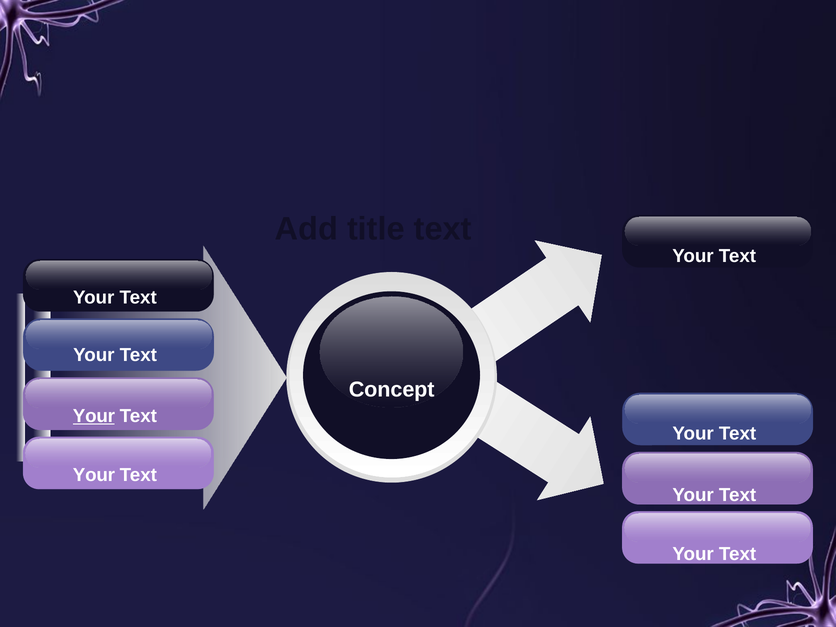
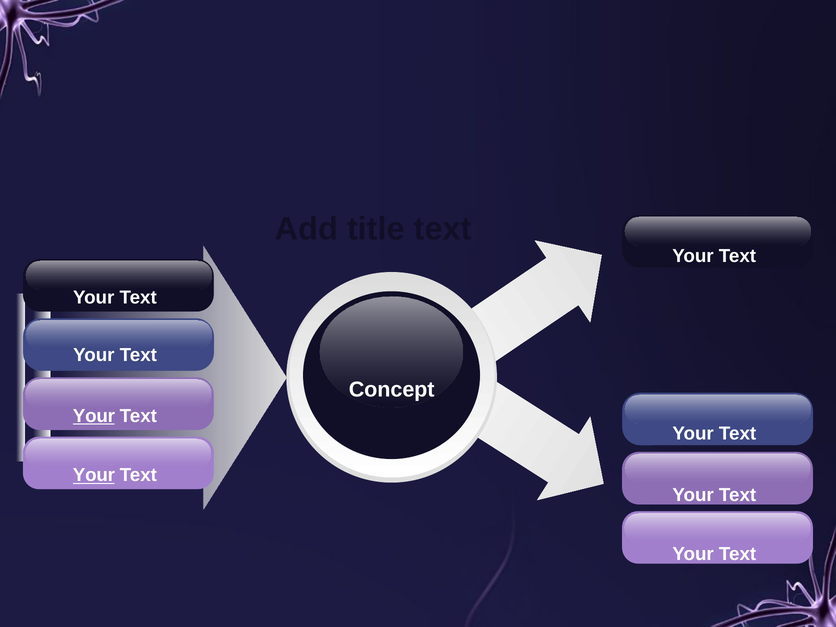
Your at (94, 475) underline: none -> present
